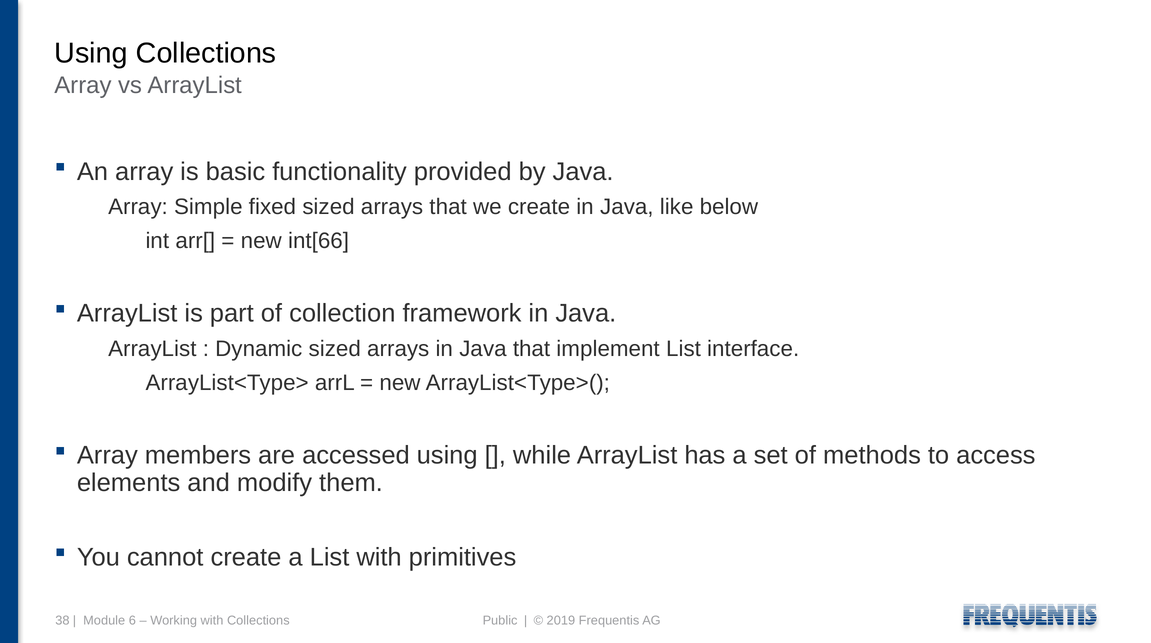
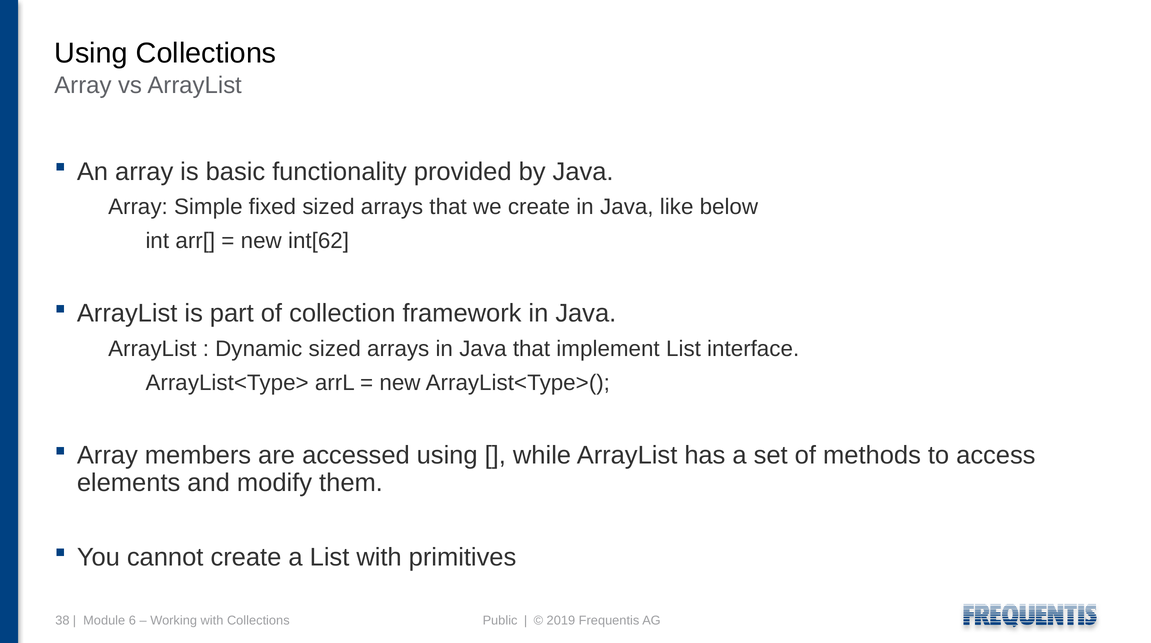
int[66: int[66 -> int[62
